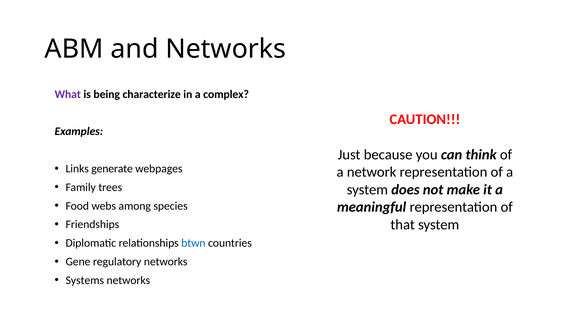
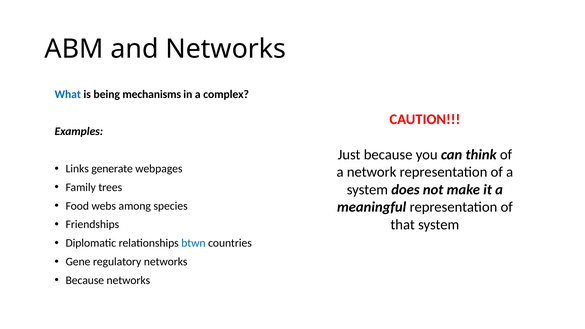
What colour: purple -> blue
characterize: characterize -> mechanisms
Systems at (85, 280): Systems -> Because
